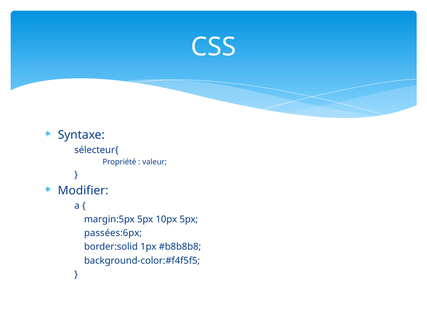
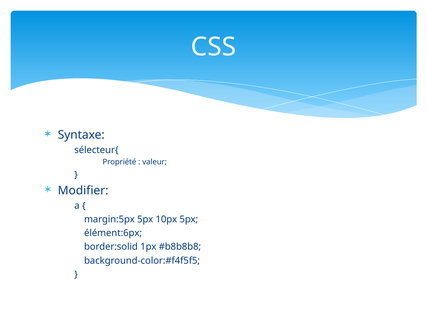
passées:6px: passées:6px -> élément:6px
